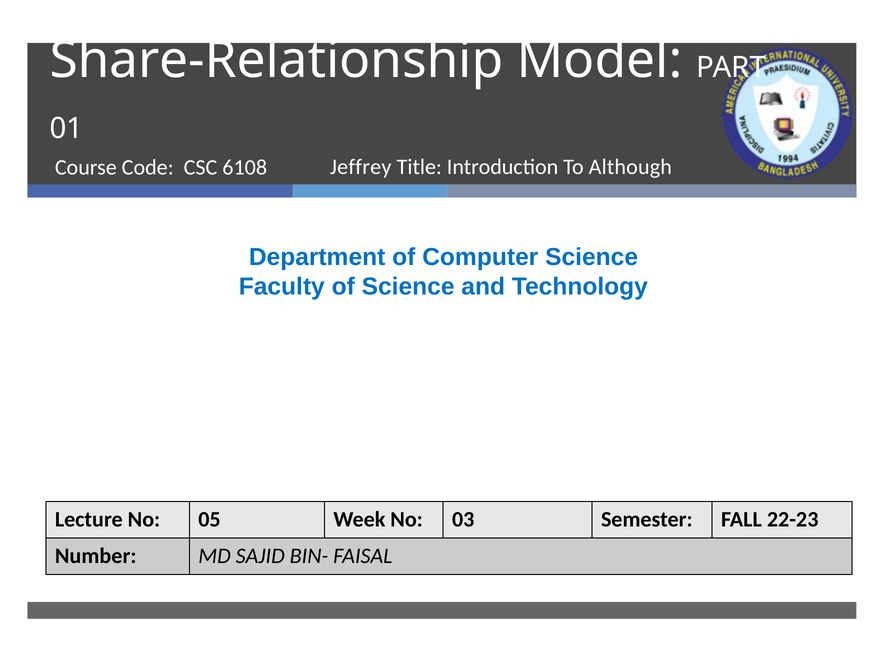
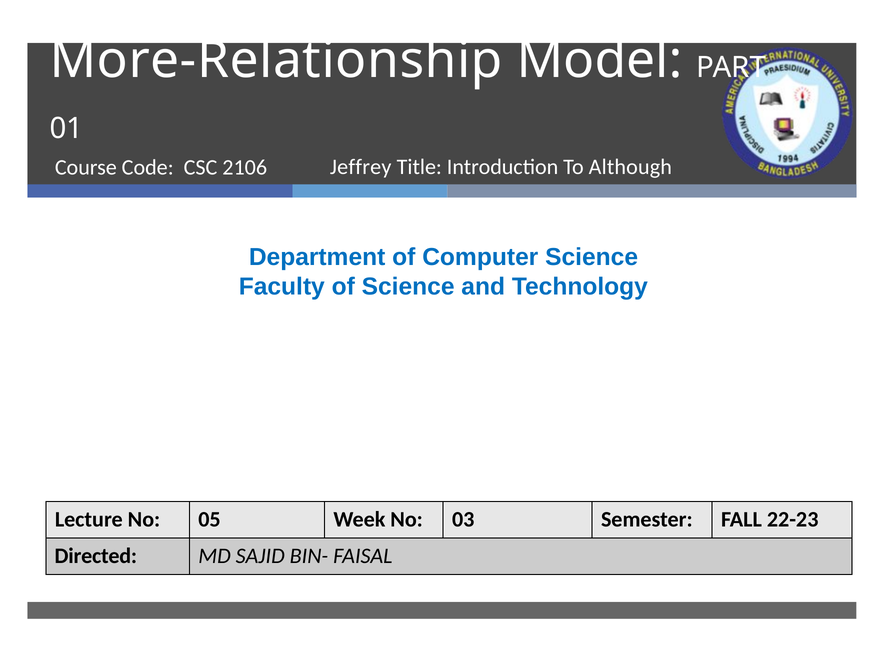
Share-Relationship: Share-Relationship -> More-Relationship
6108: 6108 -> 2106
Number: Number -> Directed
